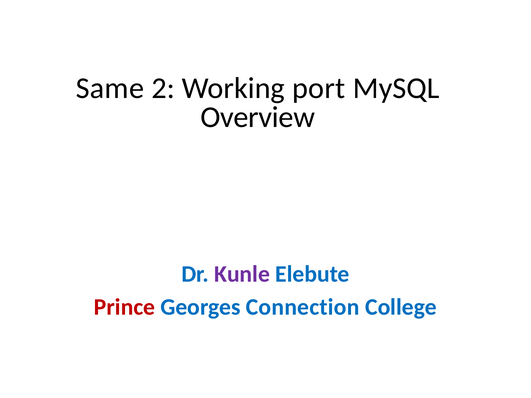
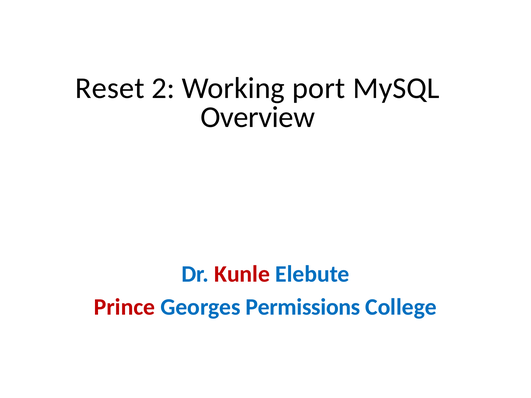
Same: Same -> Reset
Kunle colour: purple -> red
Connection: Connection -> Permissions
